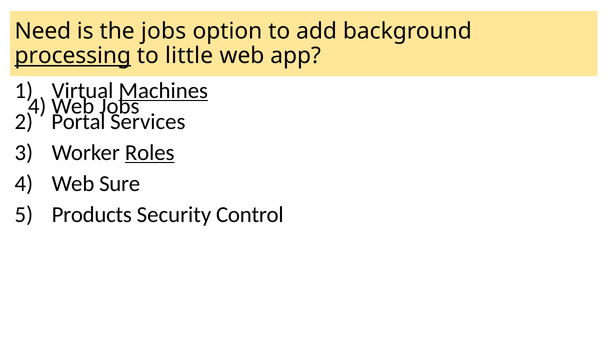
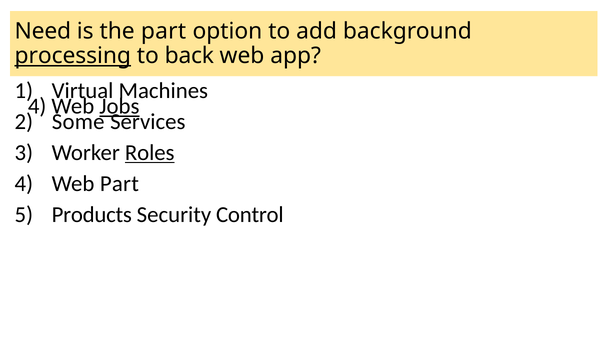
the jobs: jobs -> part
little: little -> back
Machines underline: present -> none
Jobs at (119, 106) underline: none -> present
Portal: Portal -> Some
Web Sure: Sure -> Part
